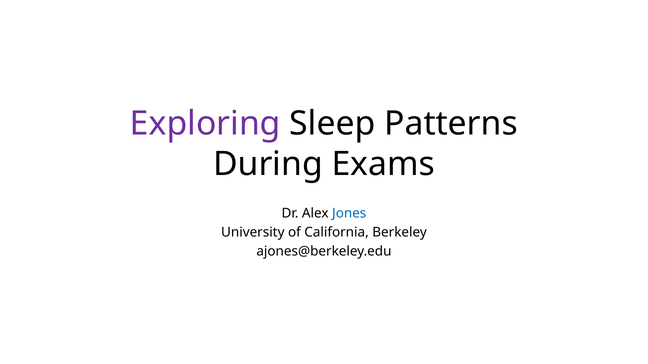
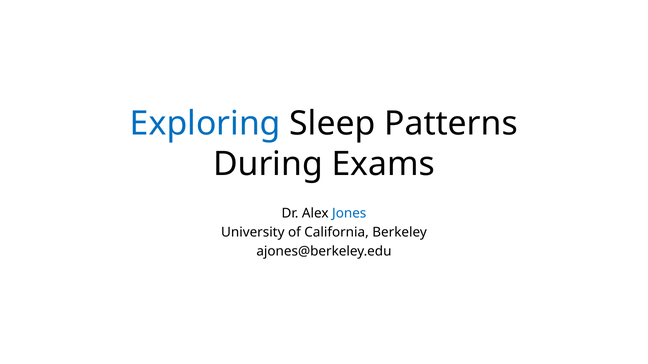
Exploring colour: purple -> blue
